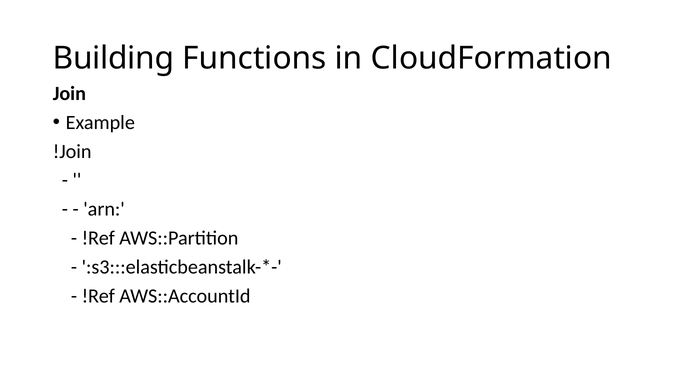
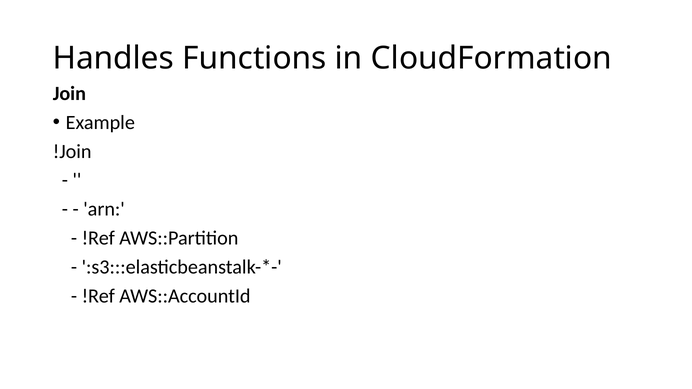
Building: Building -> Handles
